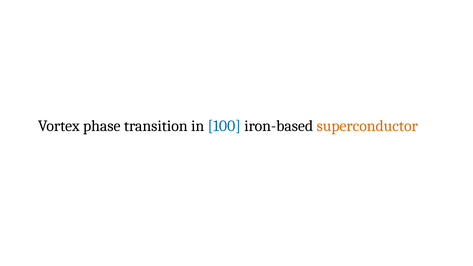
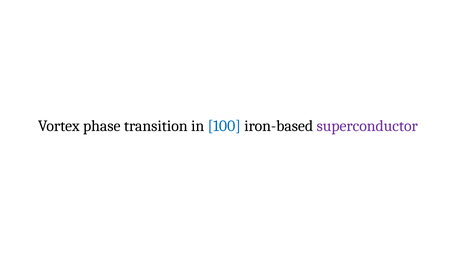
superconductor colour: orange -> purple
